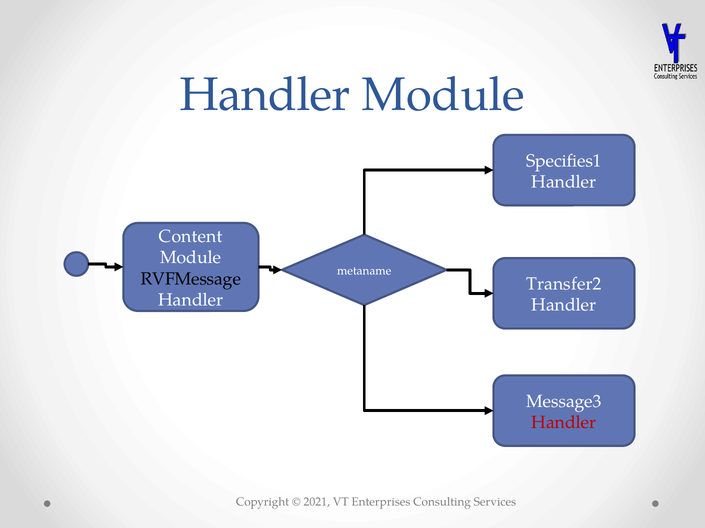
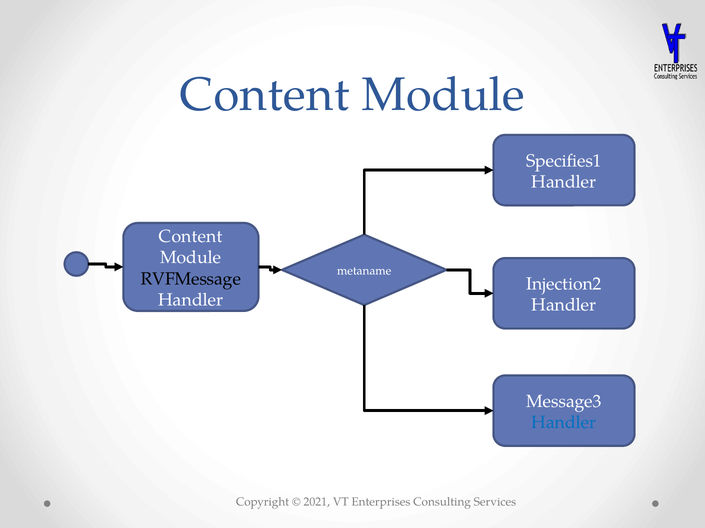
Handler at (265, 95): Handler -> Content
Transfer2: Transfer2 -> Injection2
Handler at (564, 423) colour: red -> blue
